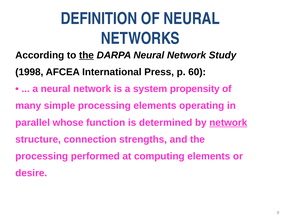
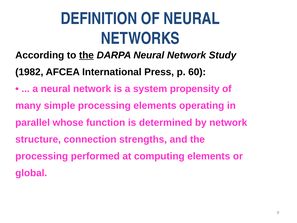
1998: 1998 -> 1982
network at (228, 122) underline: present -> none
desire: desire -> global
